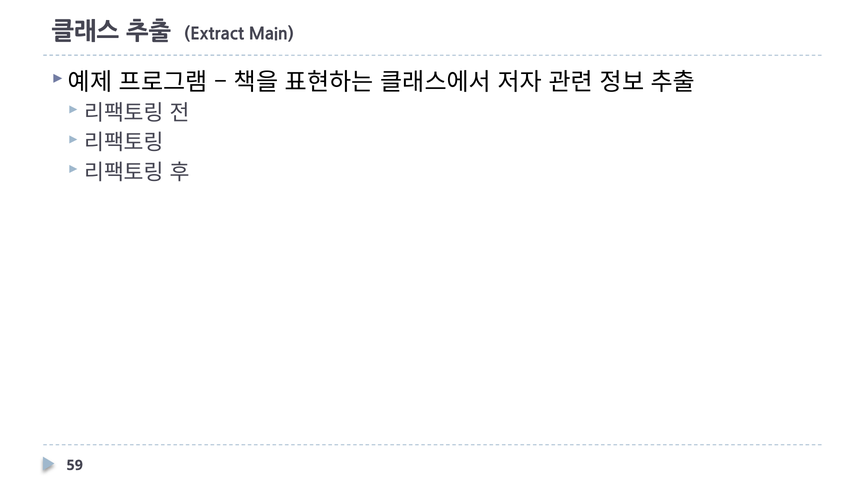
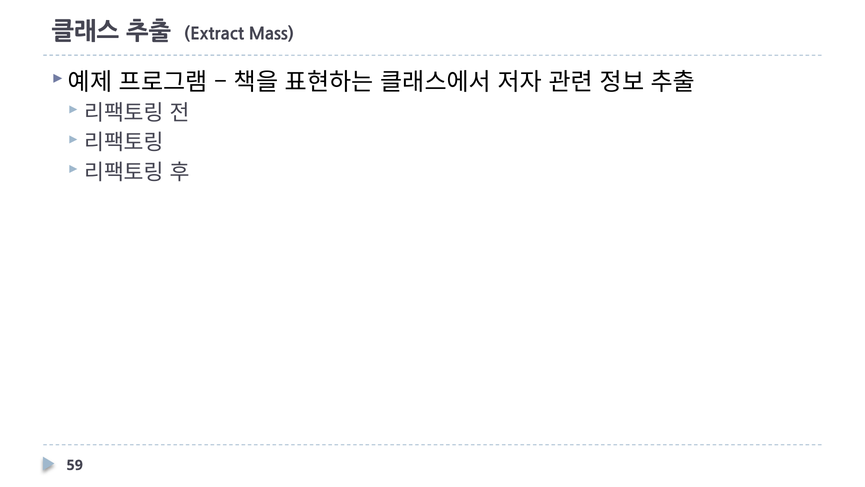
Main: Main -> Mass
